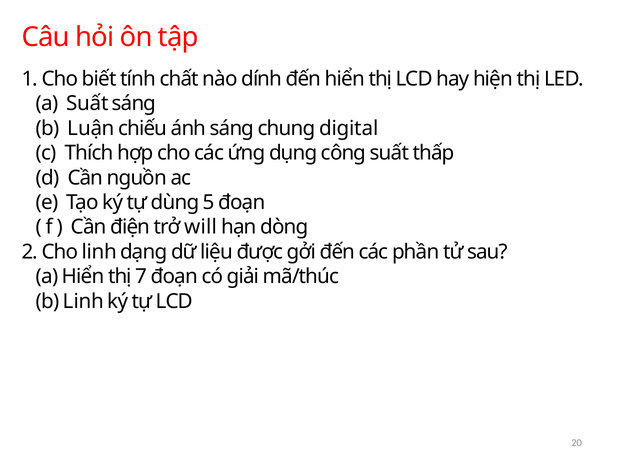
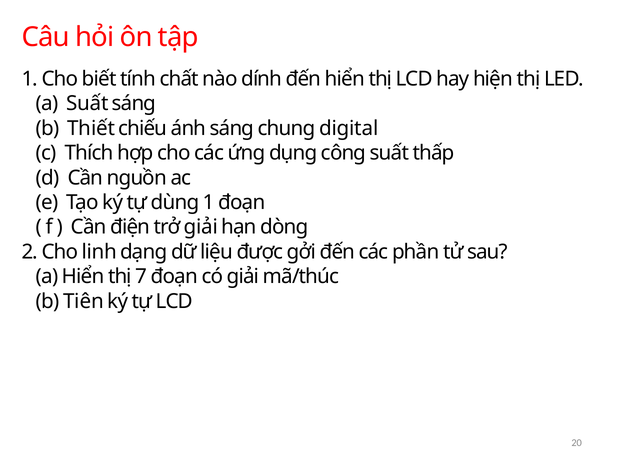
Luận: Luận -> Thiết
dùng 5: 5 -> 1
trở will: will -> giải
b Linh: Linh -> Tiên
